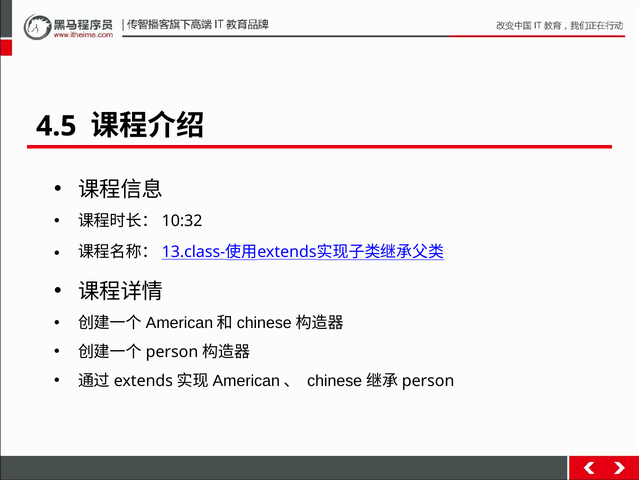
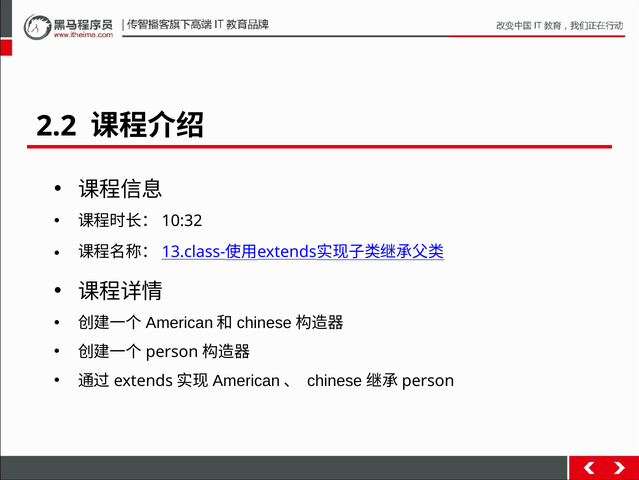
4.5: 4.5 -> 2.2
